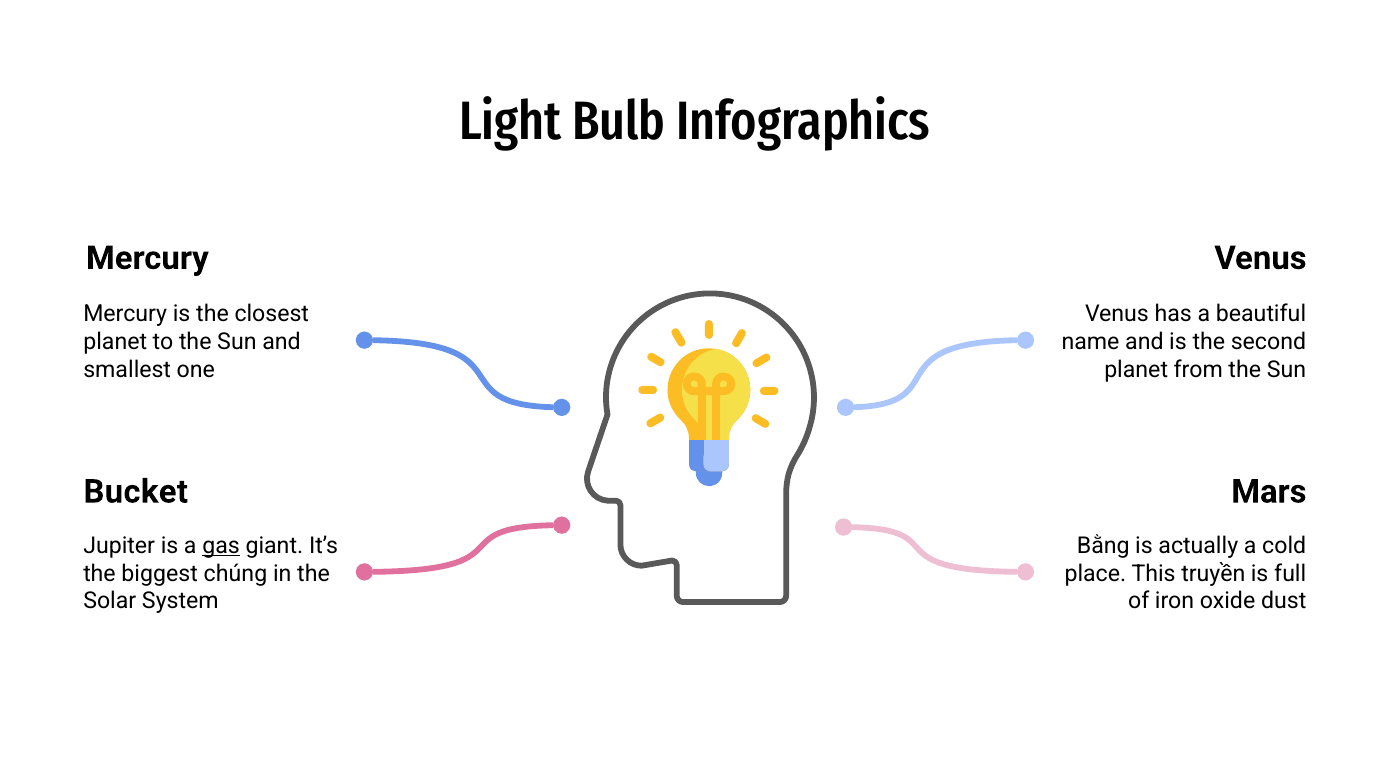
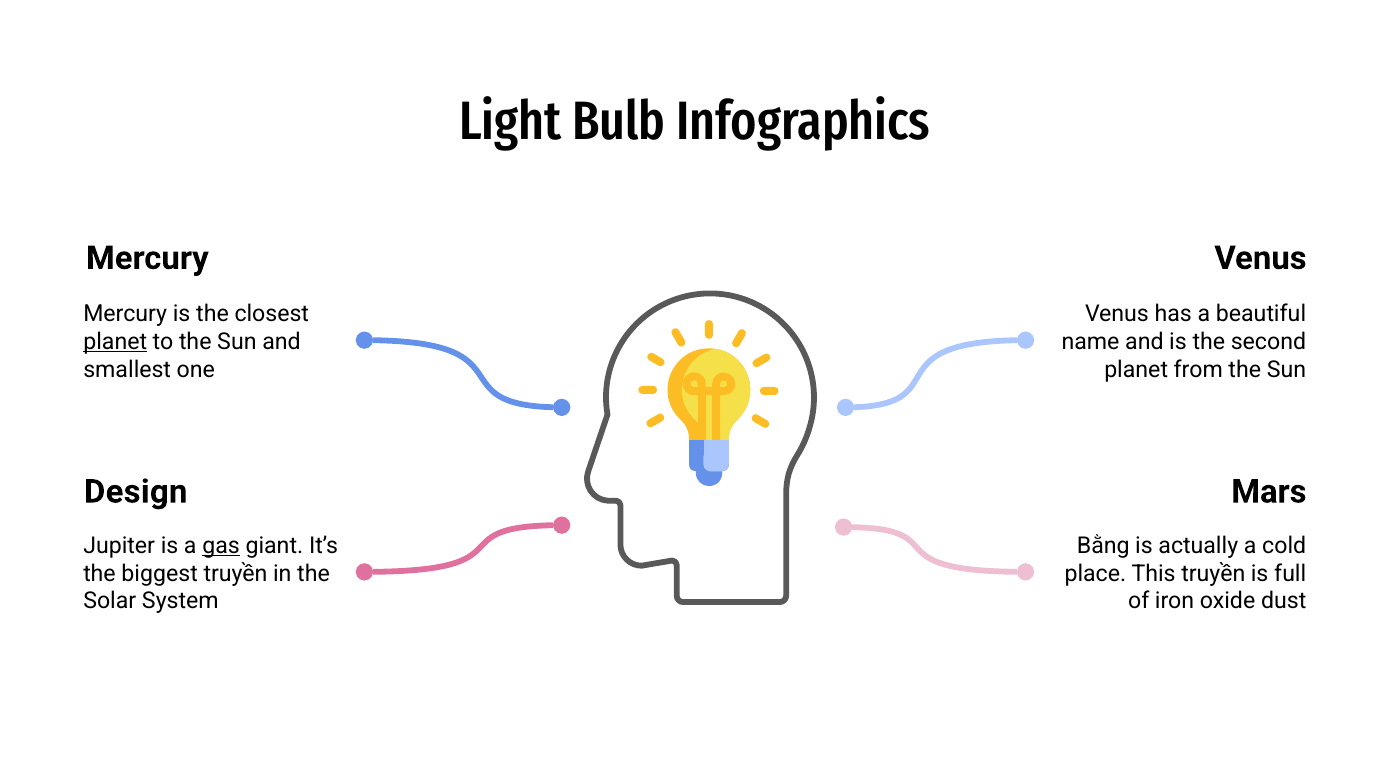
planet at (115, 342) underline: none -> present
Bucket: Bucket -> Design
biggest chúng: chúng -> truyền
